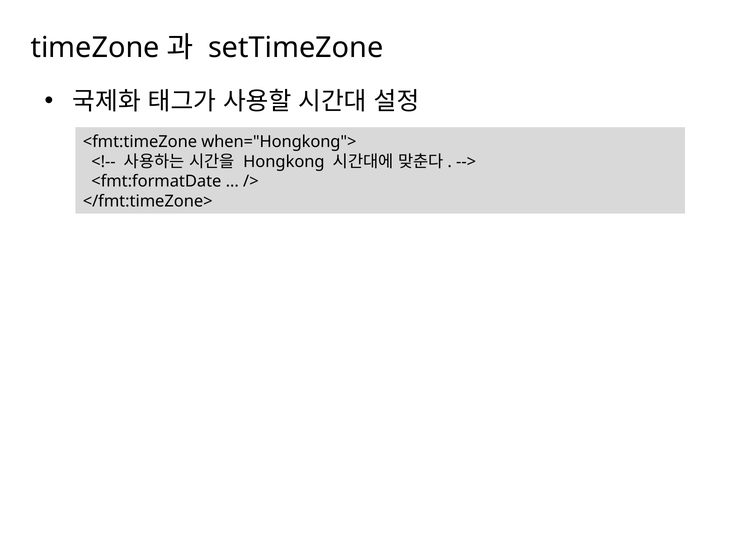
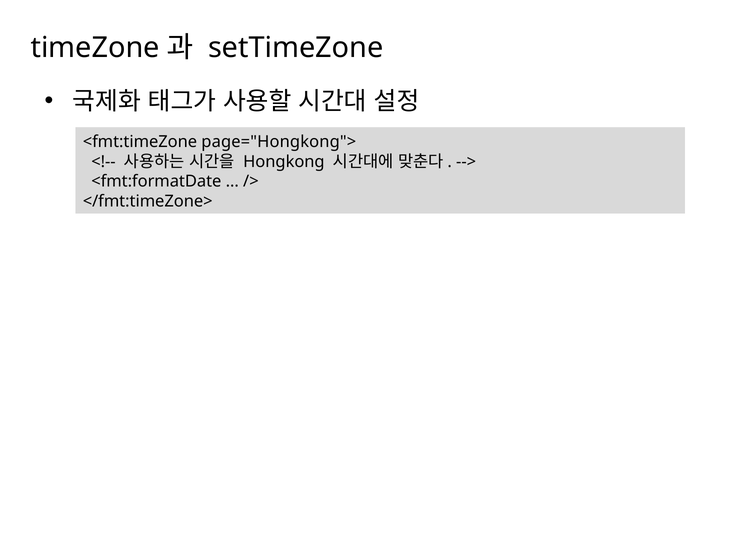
when="Hongkong">: when="Hongkong"> -> page="Hongkong">
